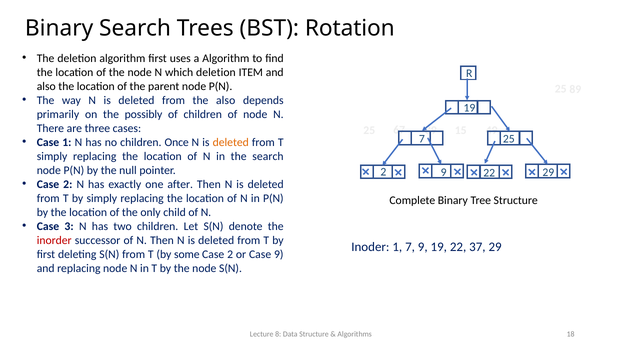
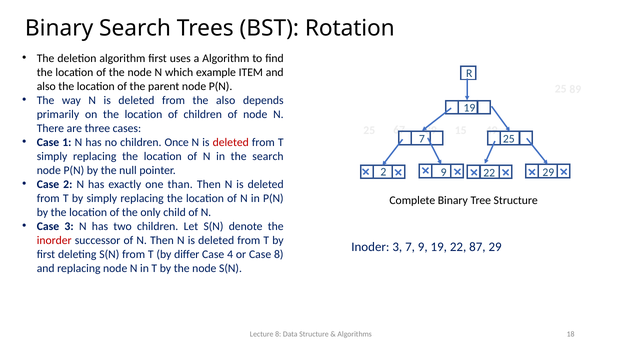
which deletion: deletion -> example
on the possibly: possibly -> location
deleted at (231, 142) colour: orange -> red
after: after -> than
Inoder 1: 1 -> 3
37: 37 -> 87
some: some -> differ
2 at (230, 254): 2 -> 4
Case 9: 9 -> 8
